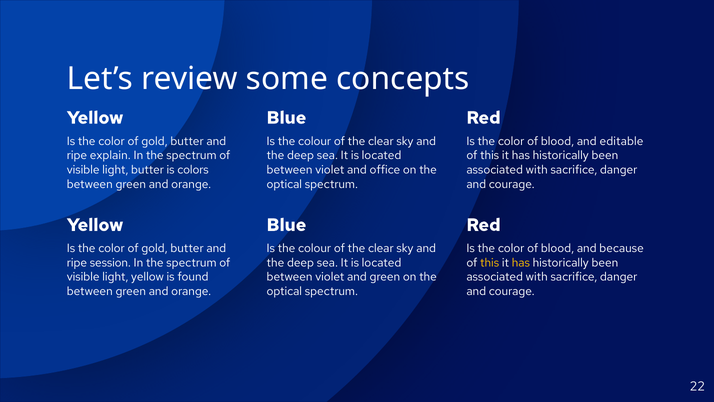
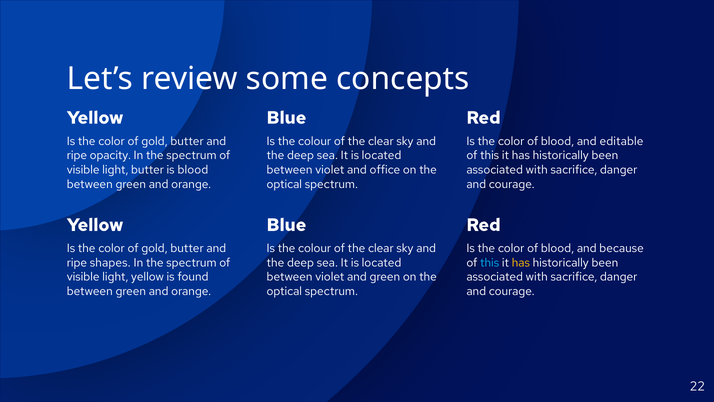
explain: explain -> opacity
is colors: colors -> blood
session: session -> shapes
this at (490, 262) colour: yellow -> light blue
